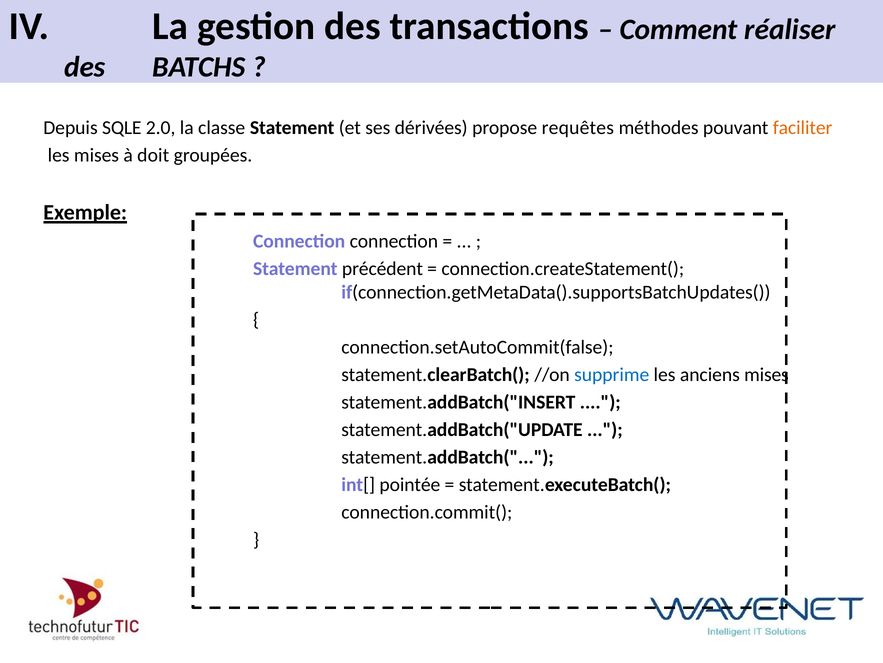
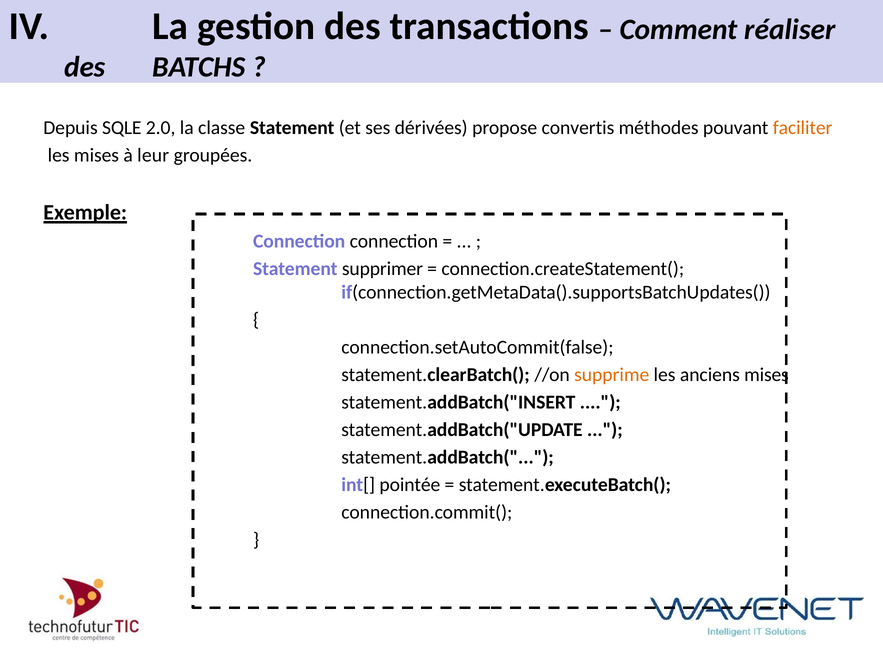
requêtes: requêtes -> convertis
doit: doit -> leur
précédent: précédent -> supprimer
supprime colour: blue -> orange
